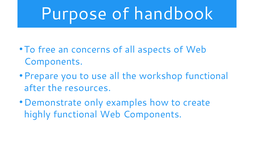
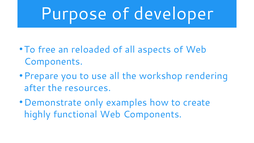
handbook: handbook -> developer
concerns: concerns -> reloaded
workshop functional: functional -> rendering
